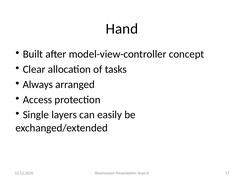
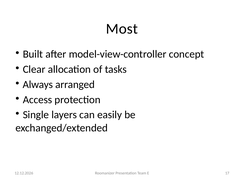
Hand: Hand -> Most
